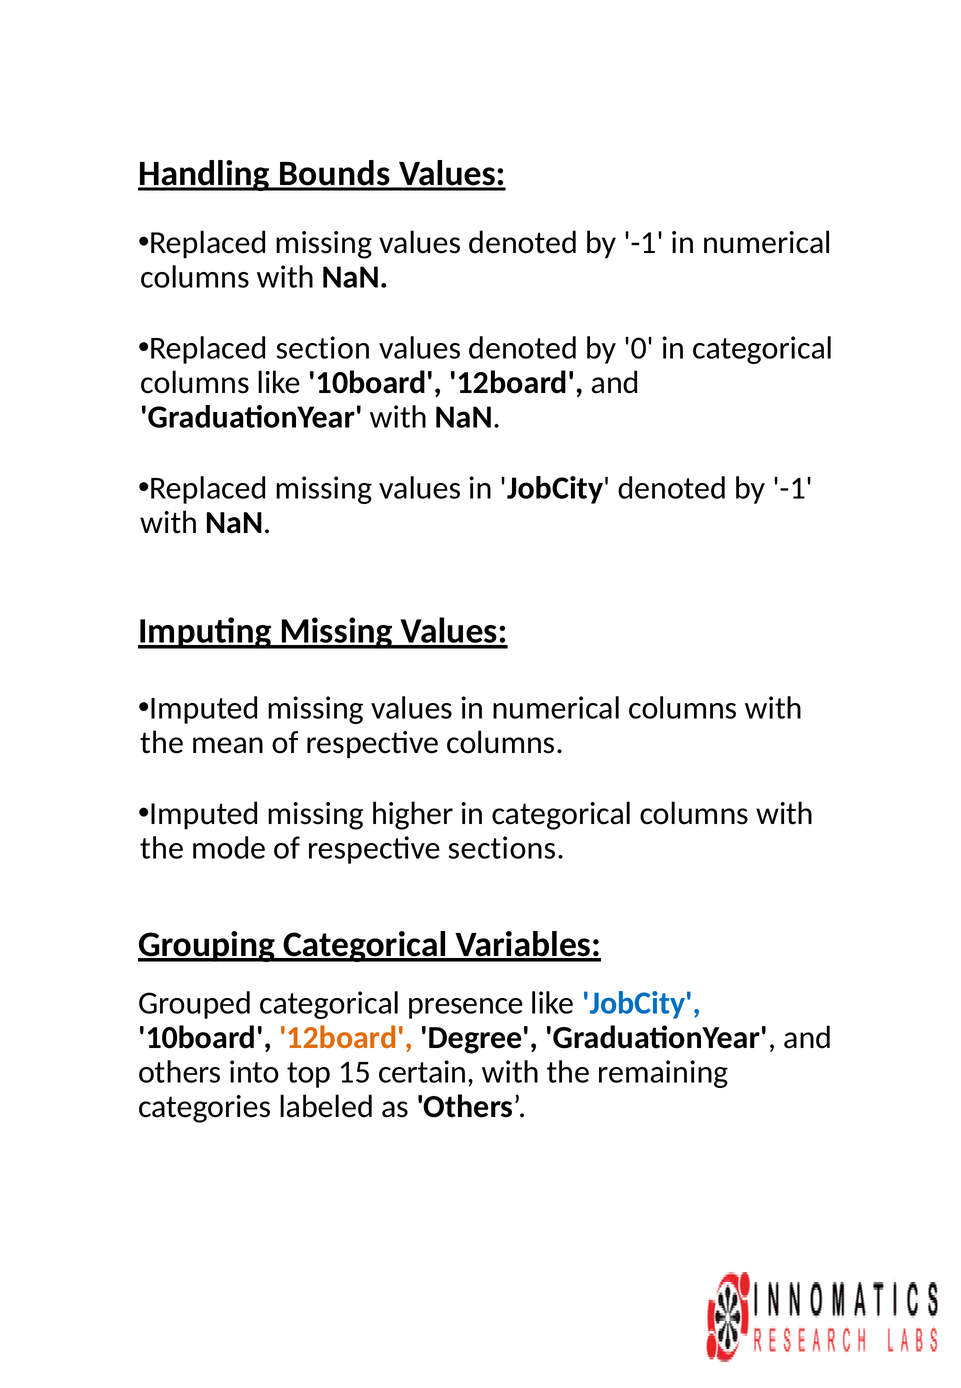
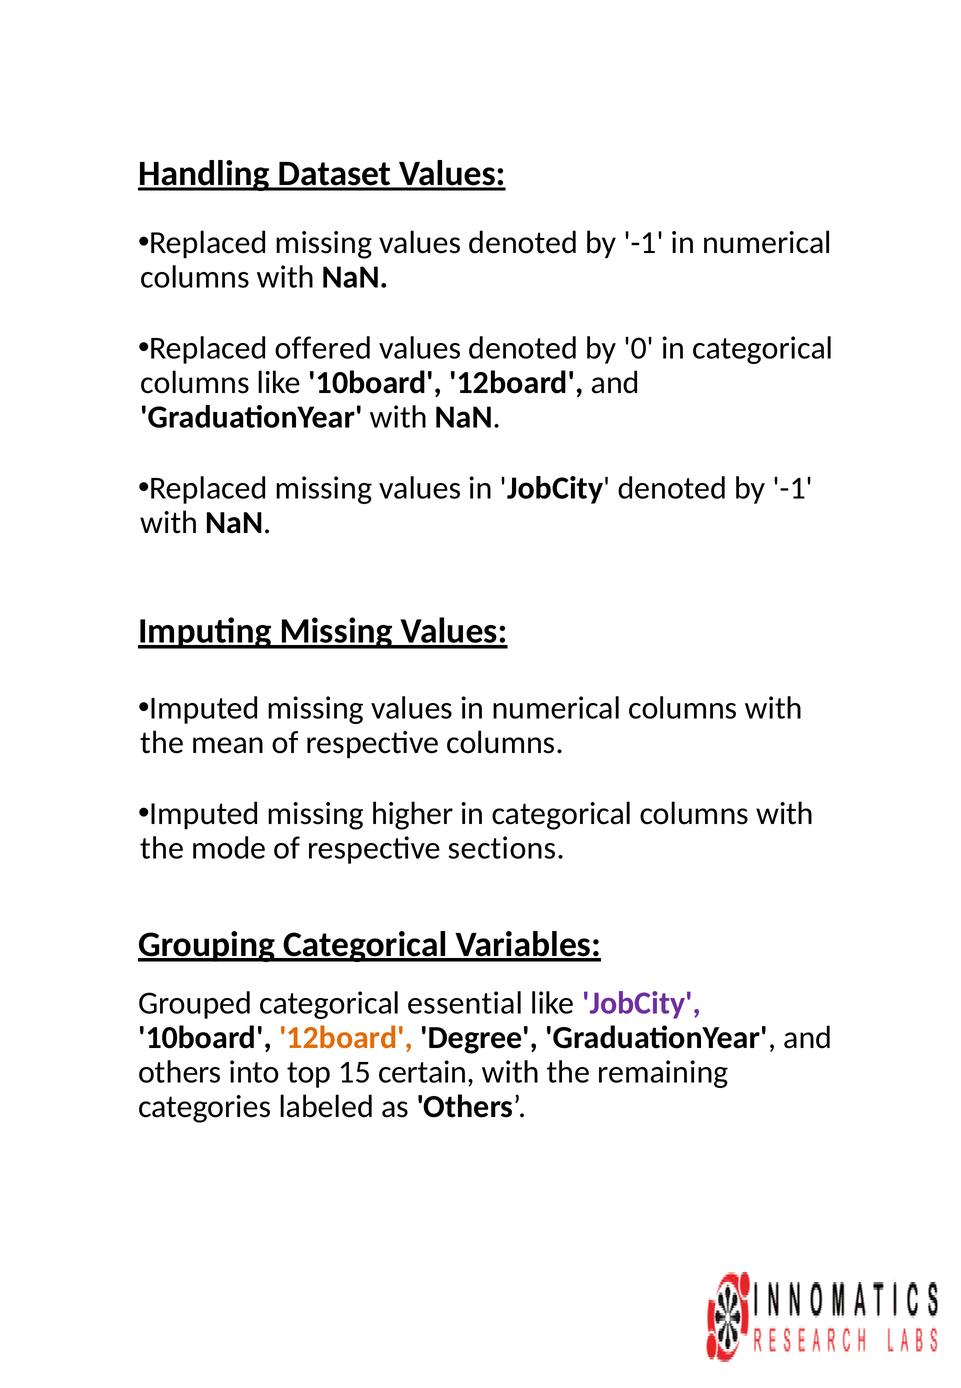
Bounds: Bounds -> Dataset
section: section -> offered
presence: presence -> essential
JobCity at (642, 1003) colour: blue -> purple
